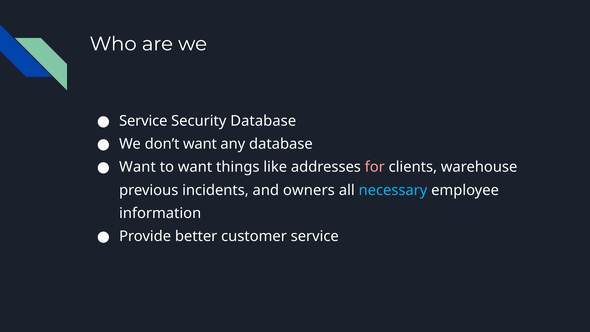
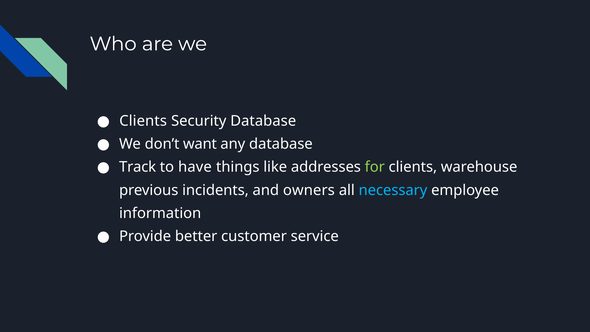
Service at (143, 121): Service -> Clients
Want at (137, 167): Want -> Track
to want: want -> have
for colour: pink -> light green
